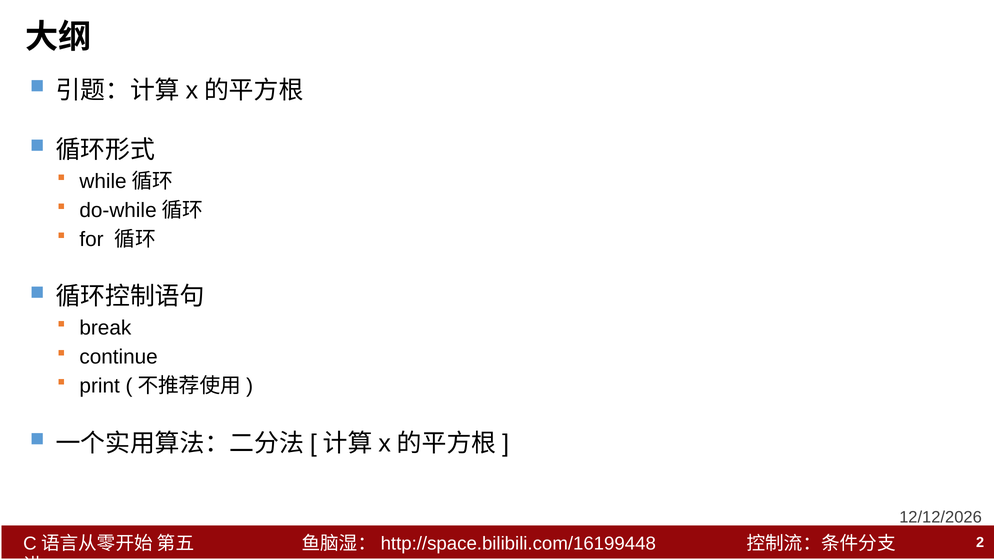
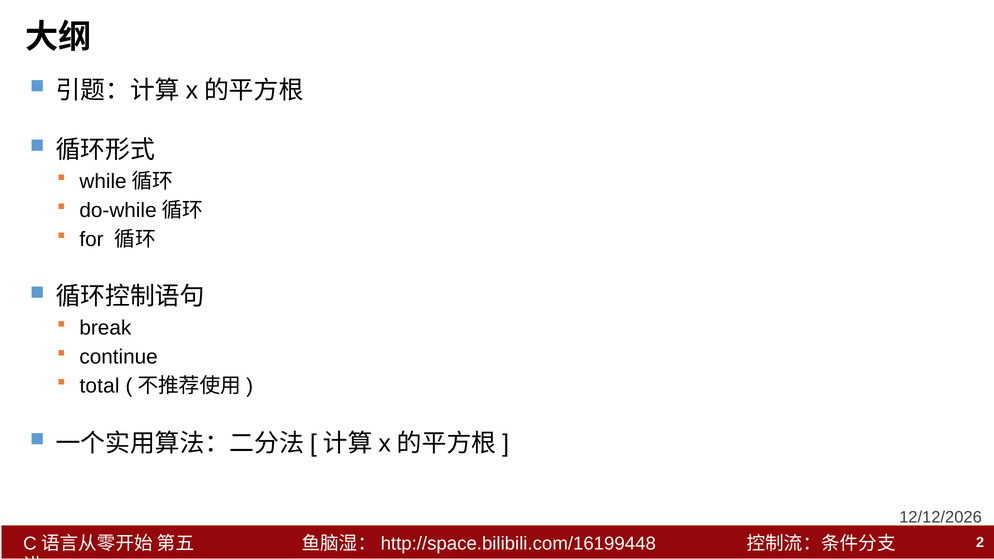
print: print -> total
